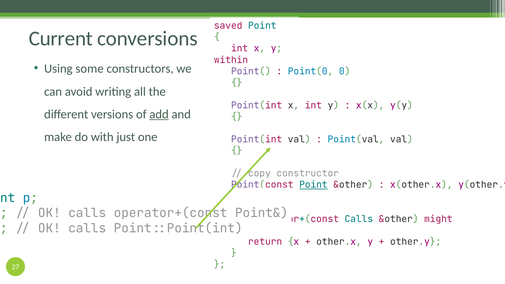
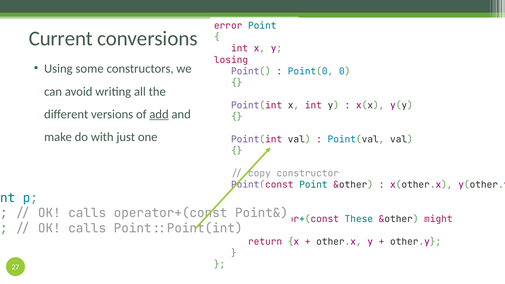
saved: saved -> error
within: within -> losing
Point at (313, 185) underline: present -> none
Calls at (359, 219): Calls -> These
